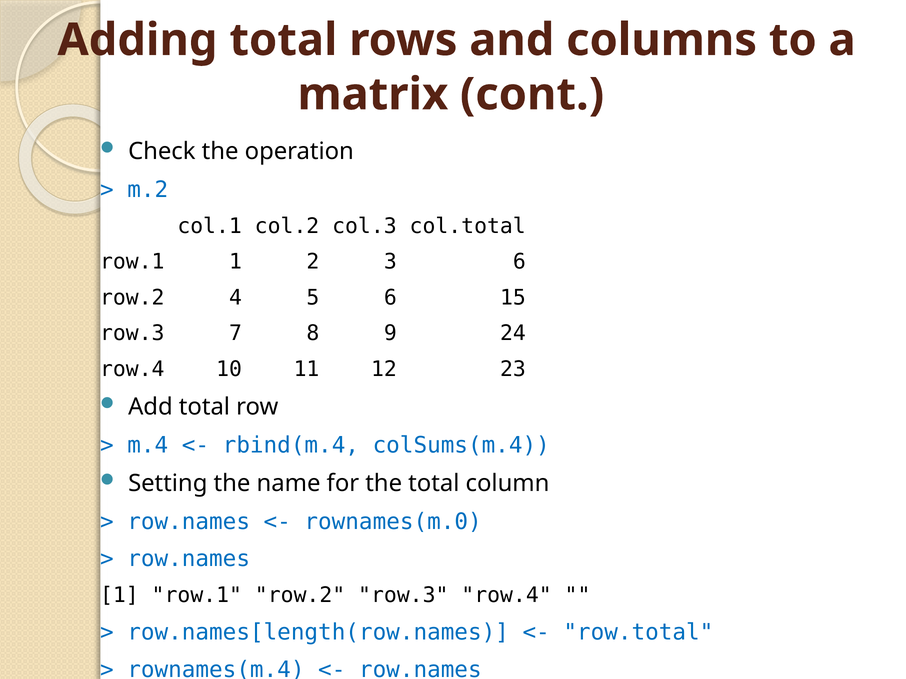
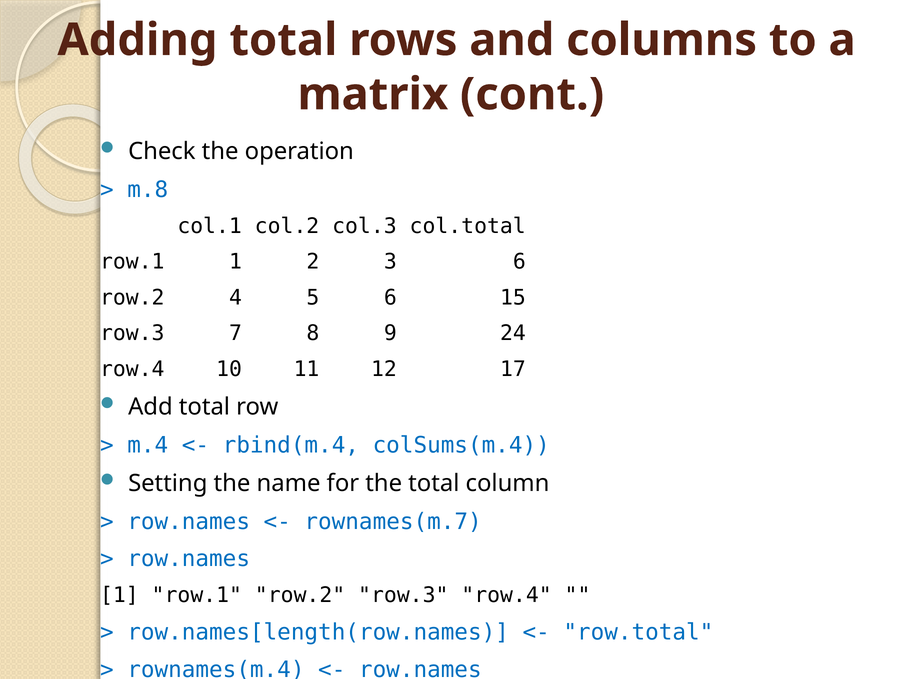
m.2: m.2 -> m.8
23: 23 -> 17
rownames(m.0: rownames(m.0 -> rownames(m.7
